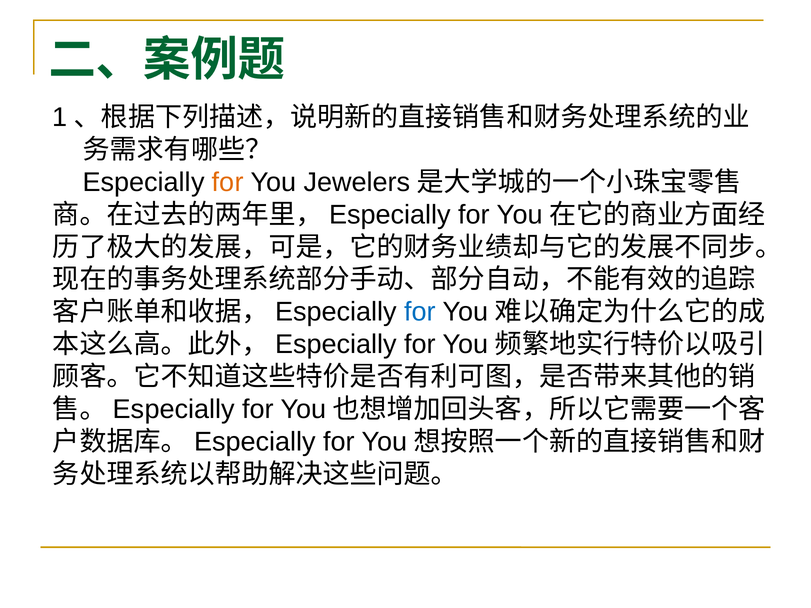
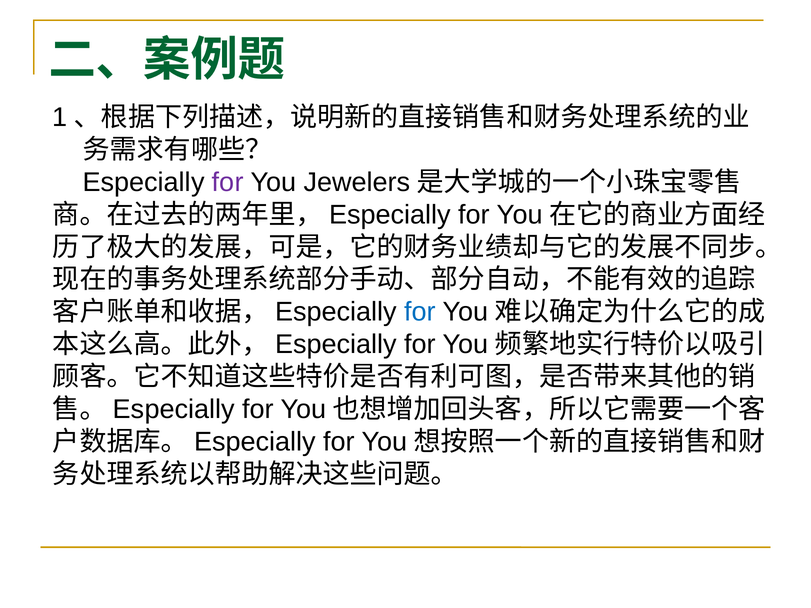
for at (228, 182) colour: orange -> purple
